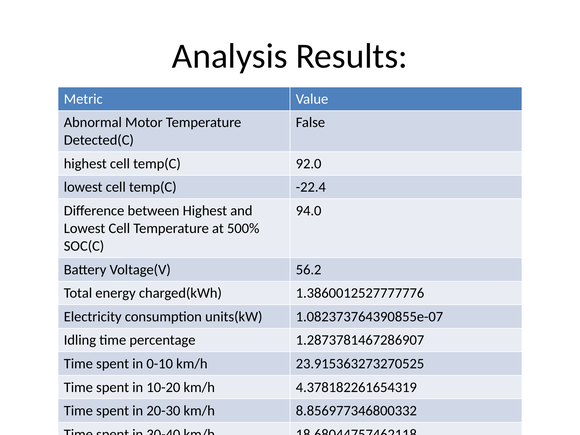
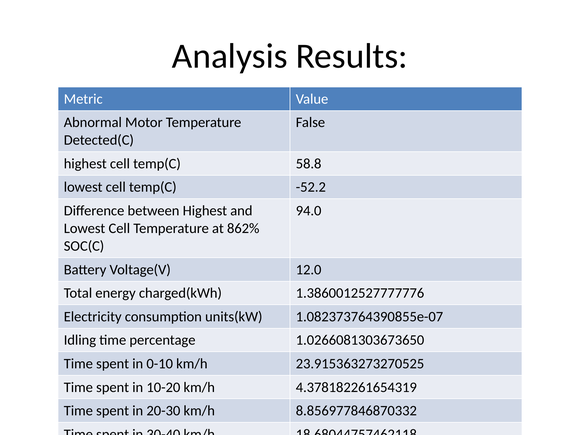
92.0: 92.0 -> 58.8
-22.4: -22.4 -> -52.2
500%: 500% -> 862%
56.2: 56.2 -> 12.0
1.2873781467286907: 1.2873781467286907 -> 1.0266081303673650
8.856977346800332: 8.856977346800332 -> 8.856977846870332
